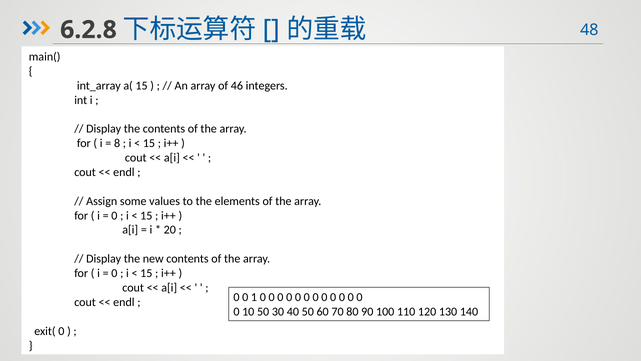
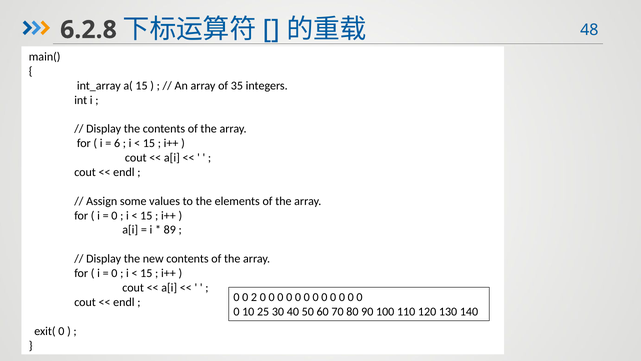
46: 46 -> 35
8: 8 -> 6
20: 20 -> 89
1: 1 -> 2
10 50: 50 -> 25
